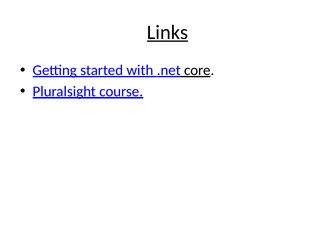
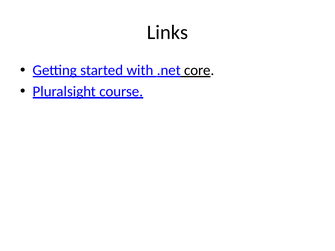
Links underline: present -> none
